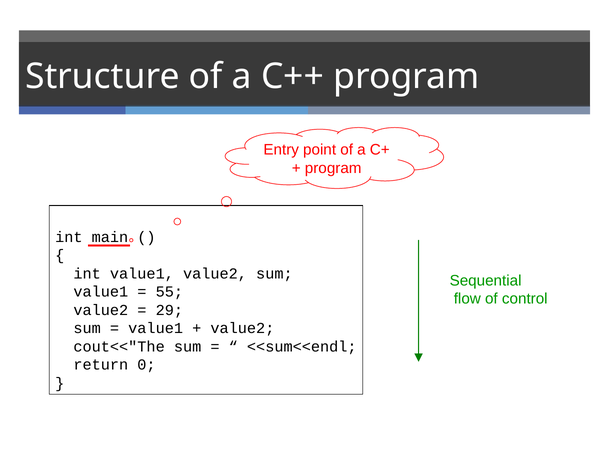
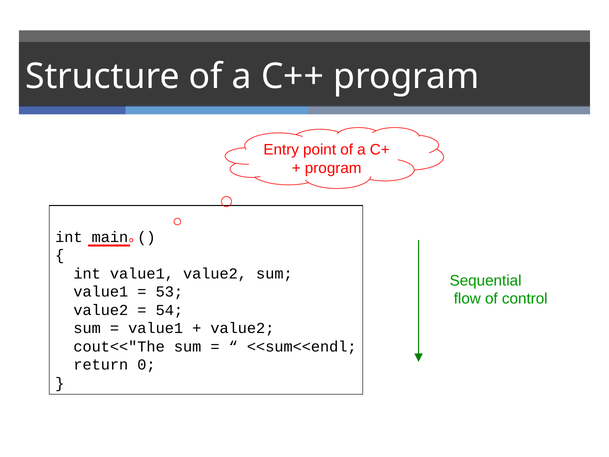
55: 55 -> 53
29: 29 -> 54
